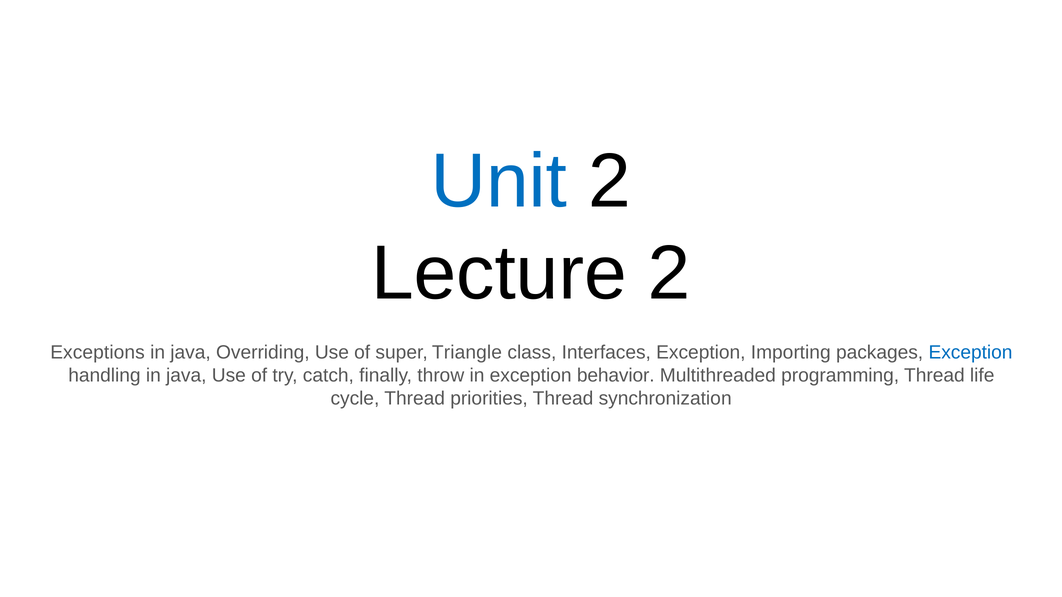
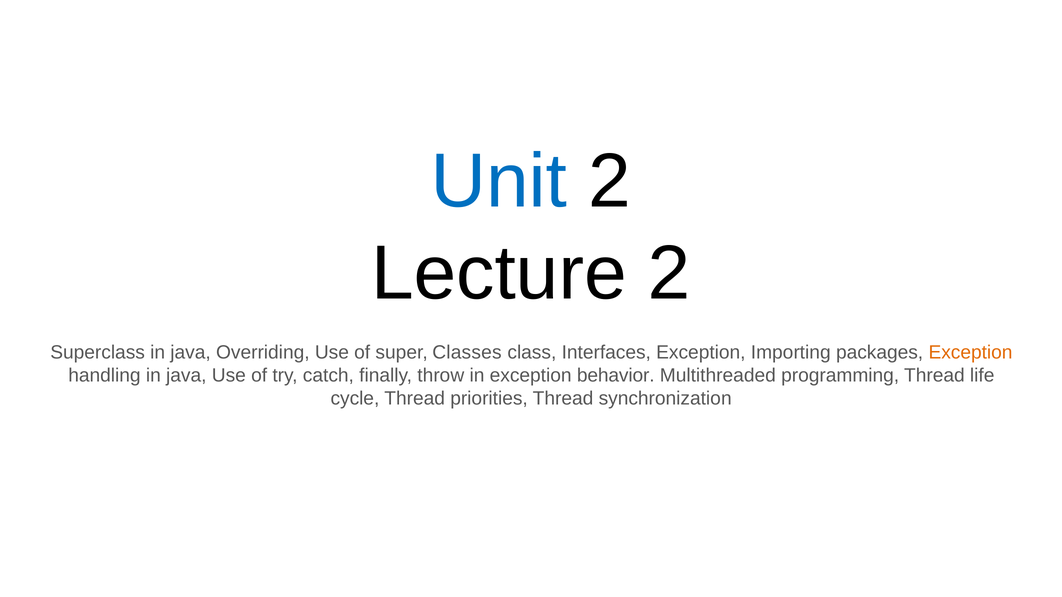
Exceptions: Exceptions -> Superclass
Triangle: Triangle -> Classes
Exception at (971, 353) colour: blue -> orange
